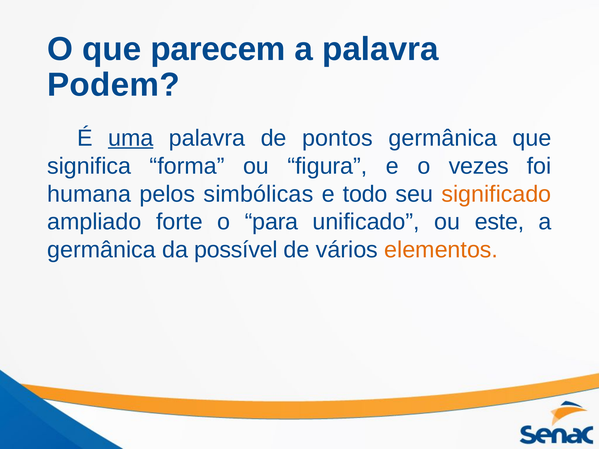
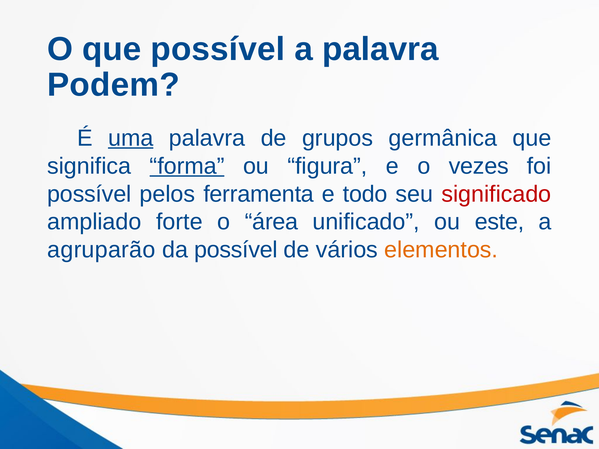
que parecem: parecem -> possível
pontos: pontos -> grupos
forma underline: none -> present
humana at (89, 194): humana -> possível
simbólicas: simbólicas -> ferramenta
significado colour: orange -> red
para: para -> área
germânica at (101, 250): germânica -> agruparão
